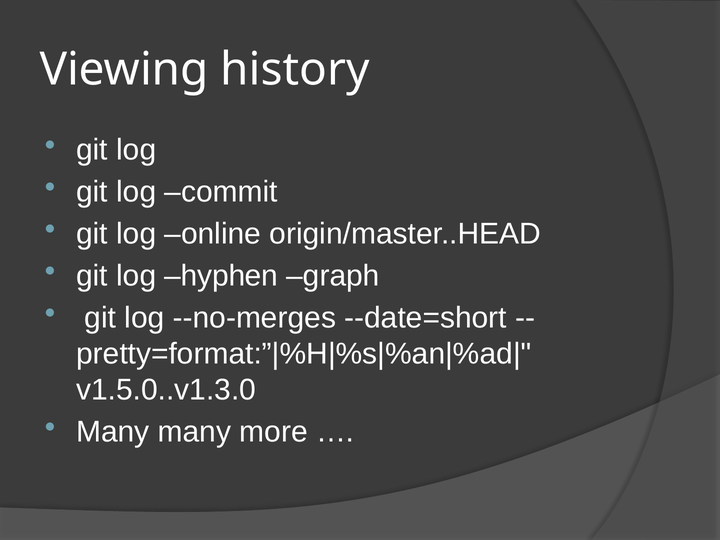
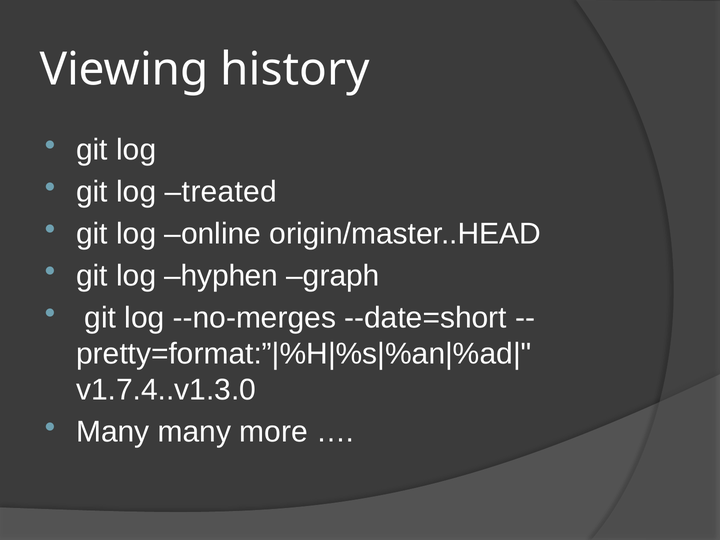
commit: commit -> treated
v1.5.0..v1.3.0: v1.5.0..v1.3.0 -> v1.7.4..v1.3.0
